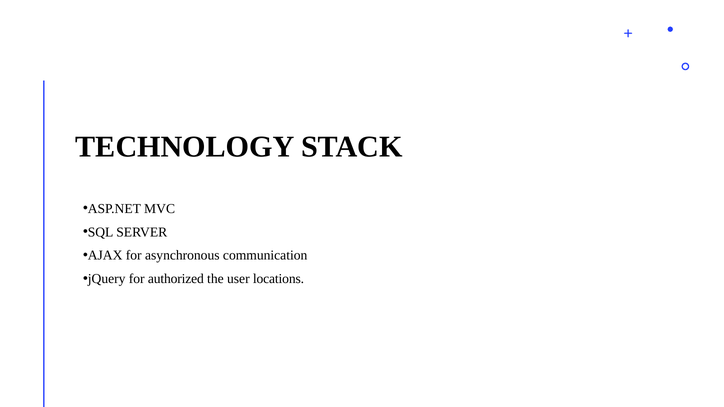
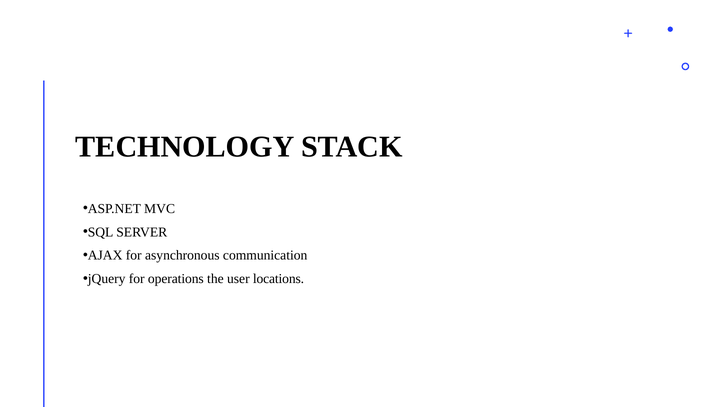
authorized: authorized -> operations
